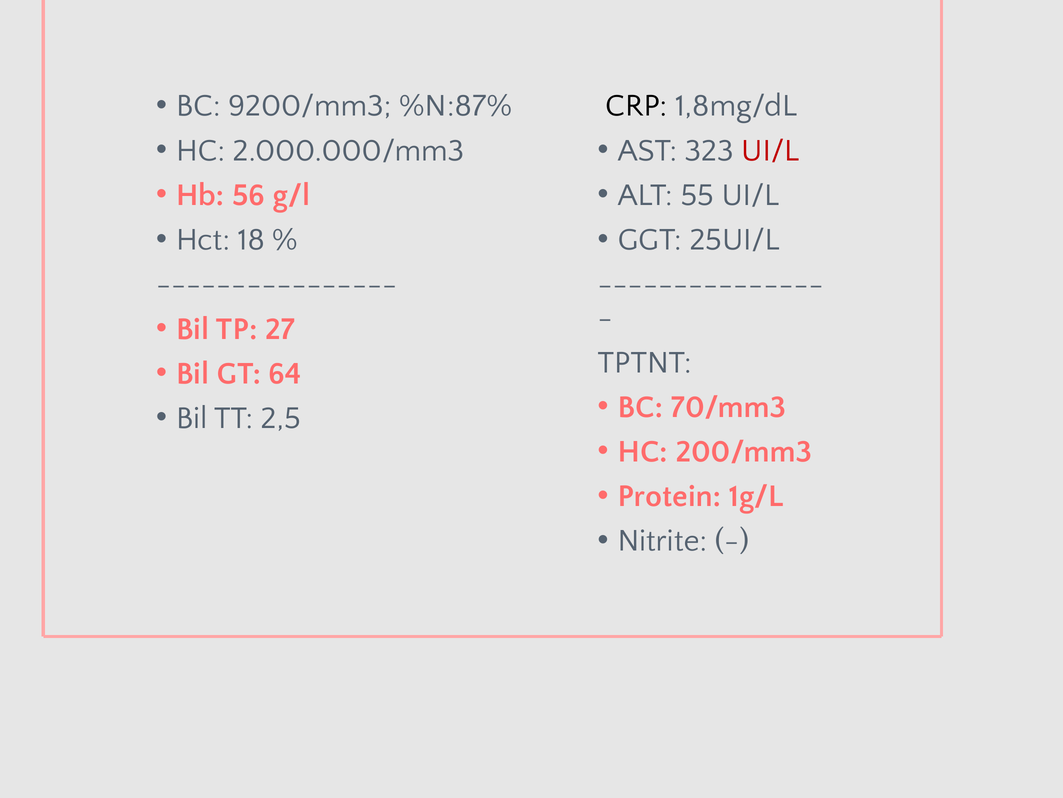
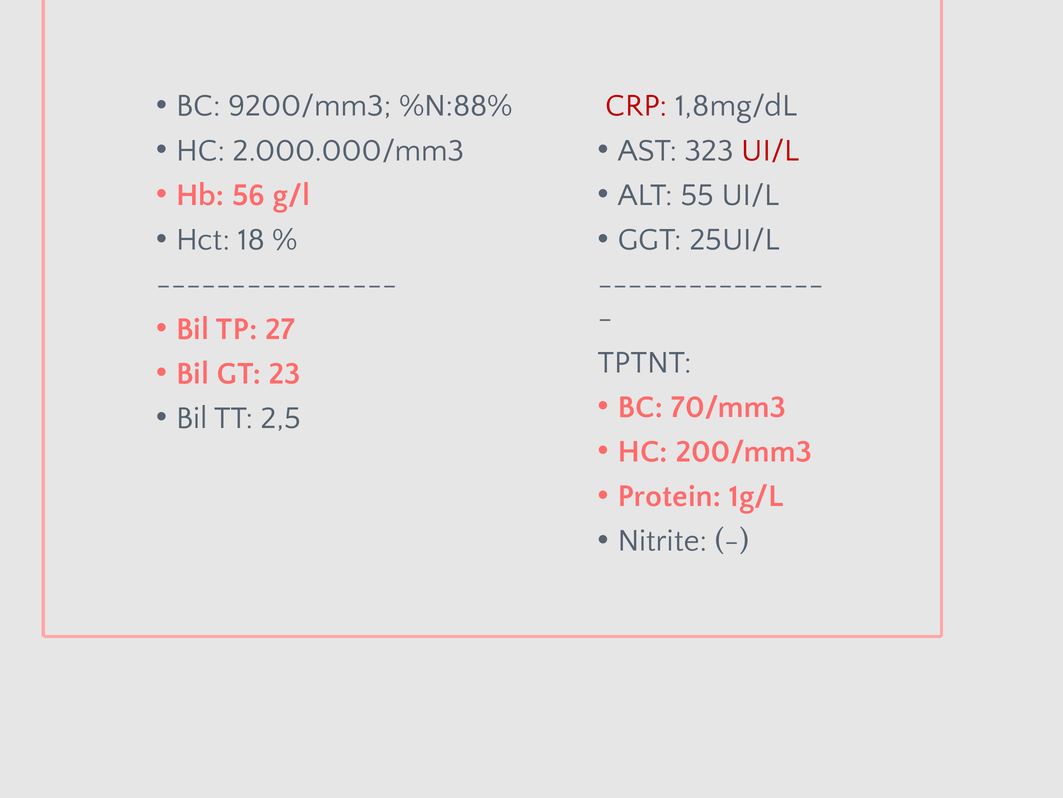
%N:87%: %N:87% -> %N:88%
CRP colour: black -> red
64: 64 -> 23
